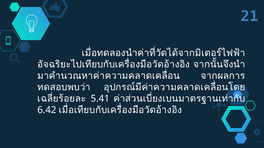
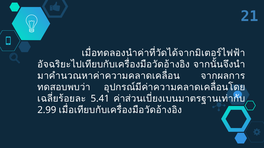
6.42: 6.42 -> 2.99
